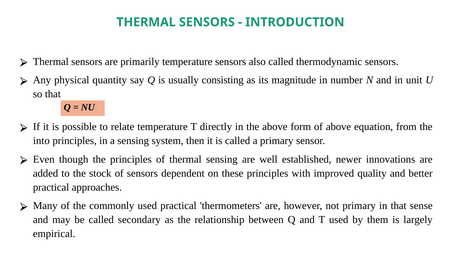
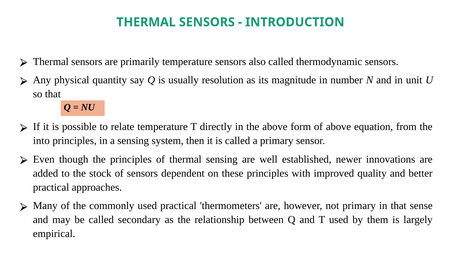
consisting: consisting -> resolution
